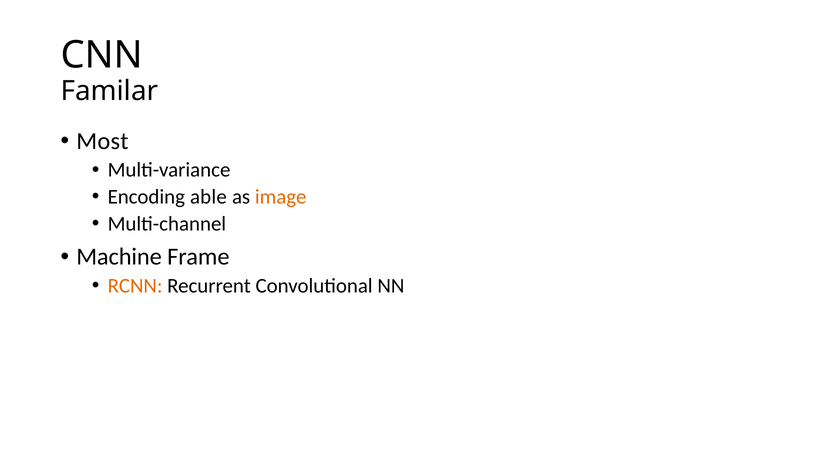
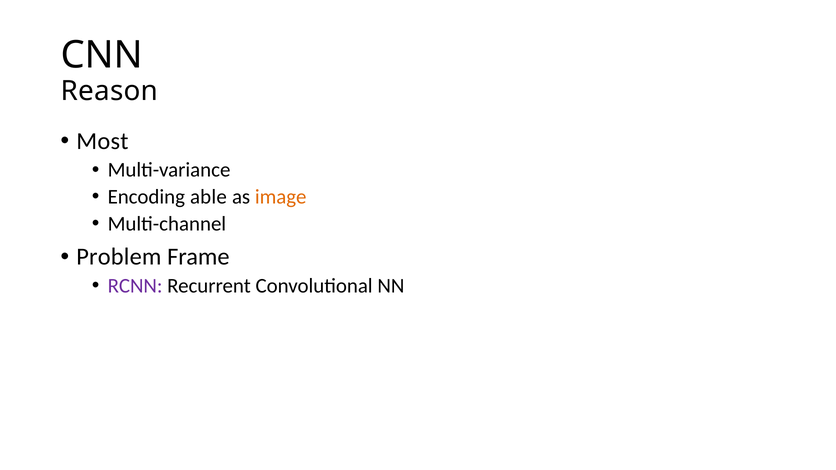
Familar: Familar -> Reason
Machine: Machine -> Problem
RCNN colour: orange -> purple
